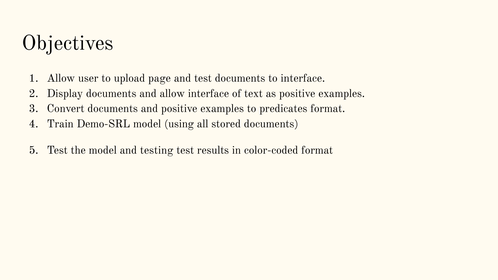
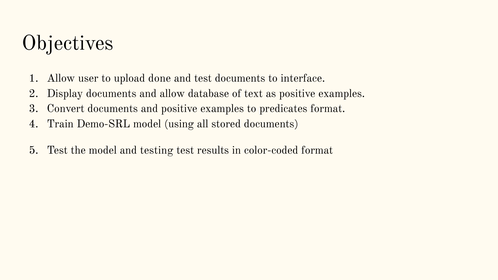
page: page -> done
allow interface: interface -> database
